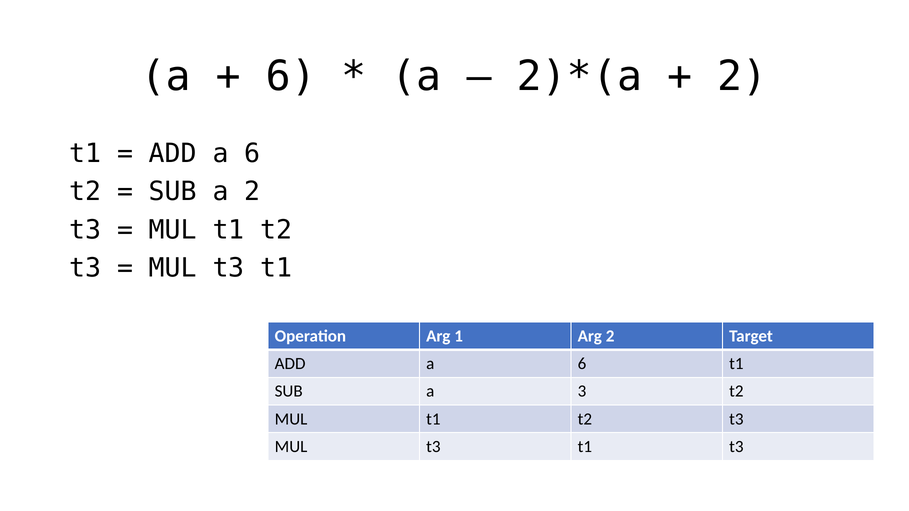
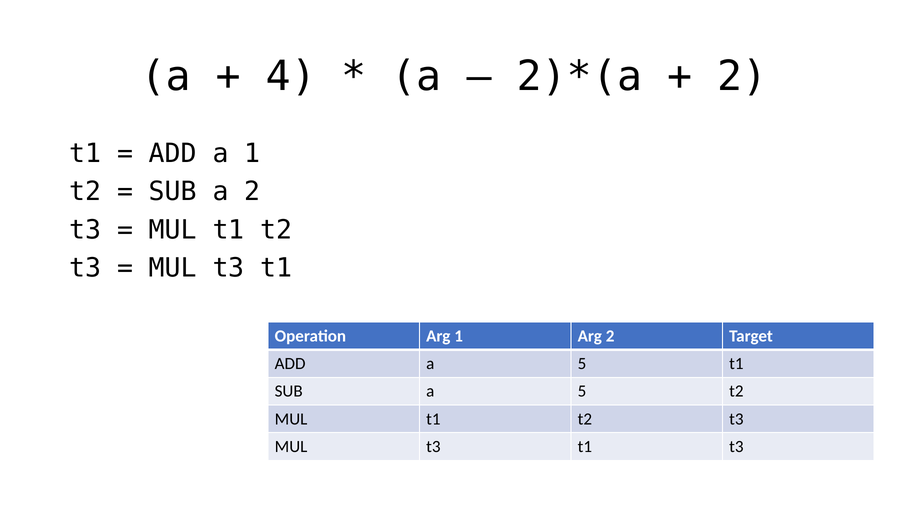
6 at (291, 76): 6 -> 4
6 at (252, 154): 6 -> 1
6 at (582, 364): 6 -> 5
SUB a 3: 3 -> 5
